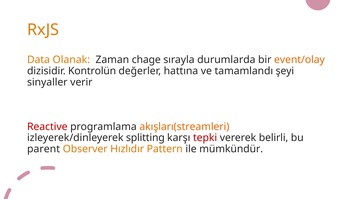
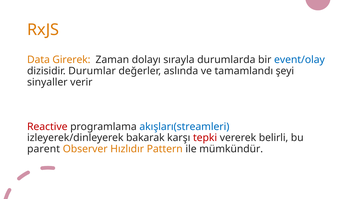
Olanak: Olanak -> Girerek
chage: chage -> dolayı
event/olay colour: orange -> blue
Kontrolün: Kontrolün -> Durumlar
hattına: hattına -> aslında
akışları(streamleri colour: orange -> blue
splitting: splitting -> bakarak
